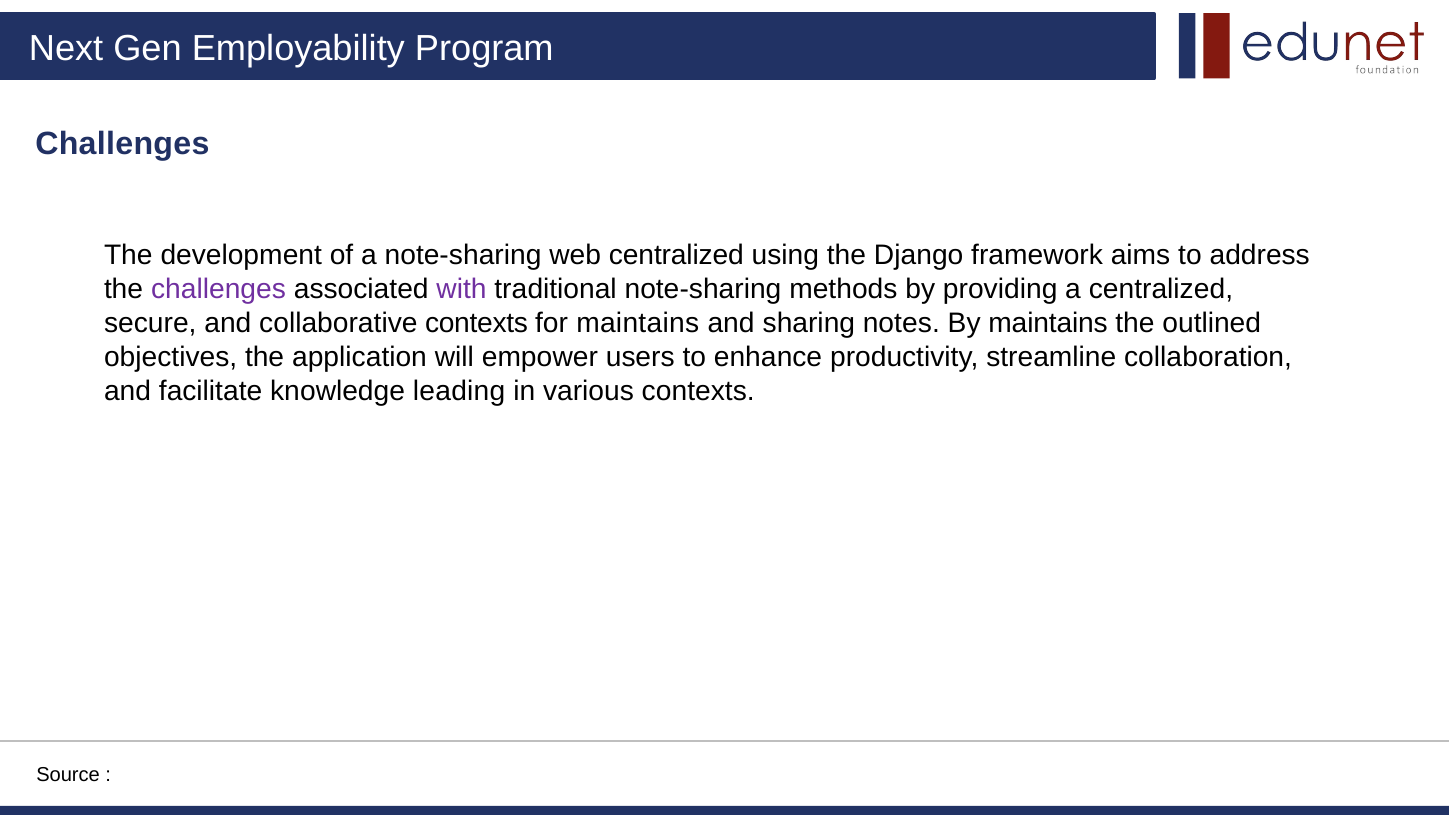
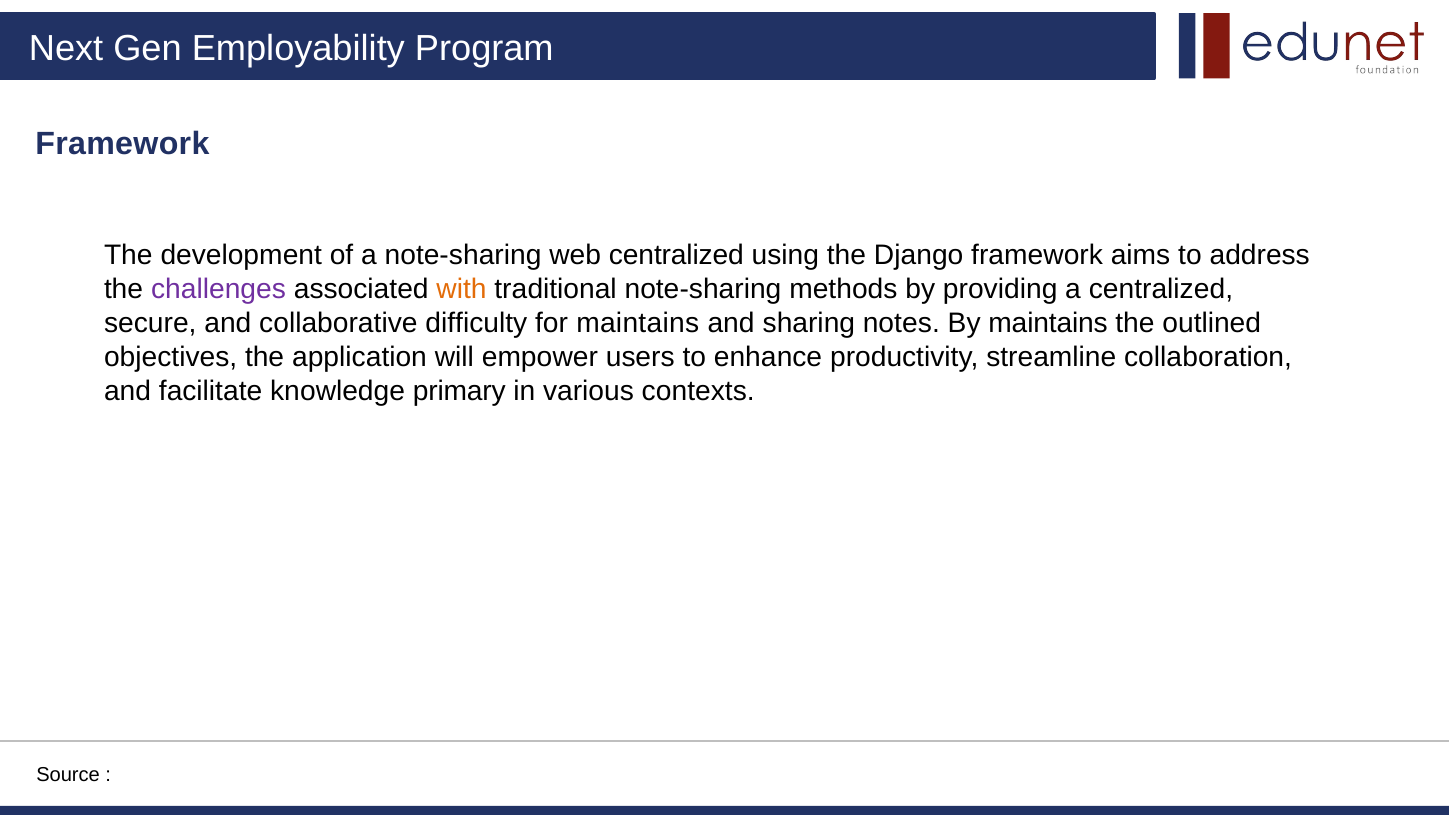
Challenges at (122, 144): Challenges -> Framework
with colour: purple -> orange
collaborative contexts: contexts -> difficulty
leading: leading -> primary
